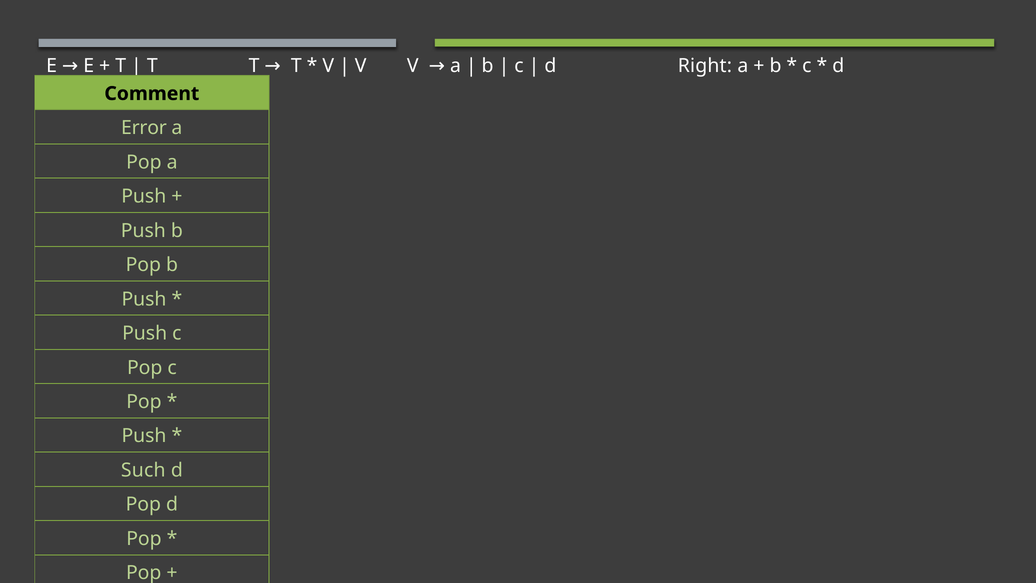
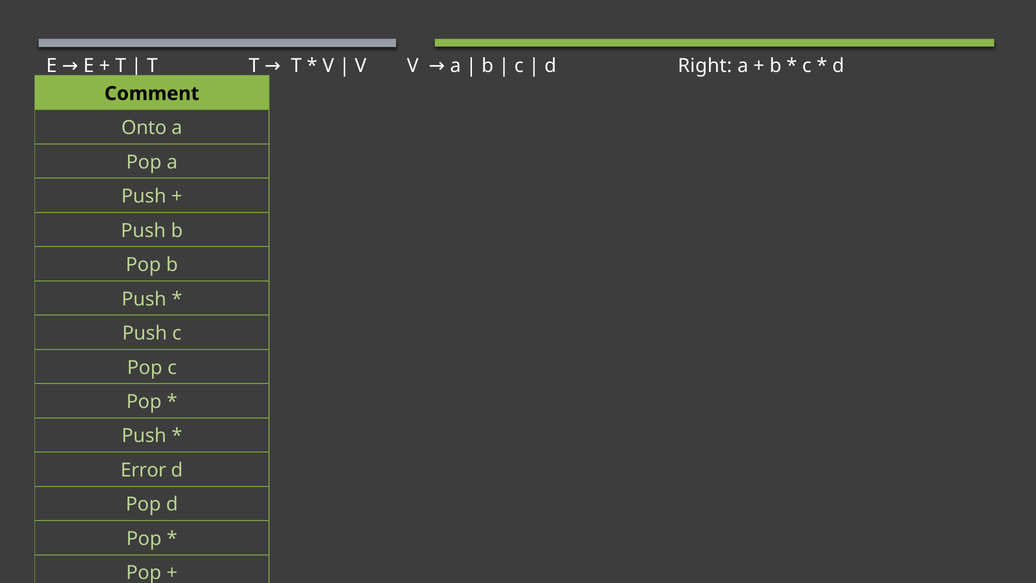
Error: Error -> Onto
Such: Such -> Error
